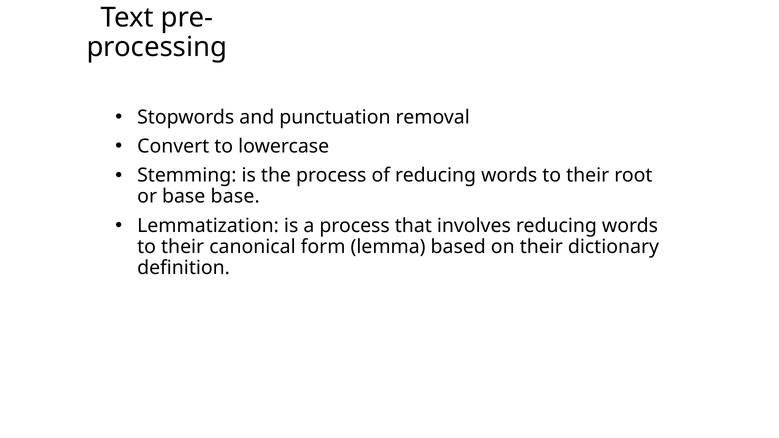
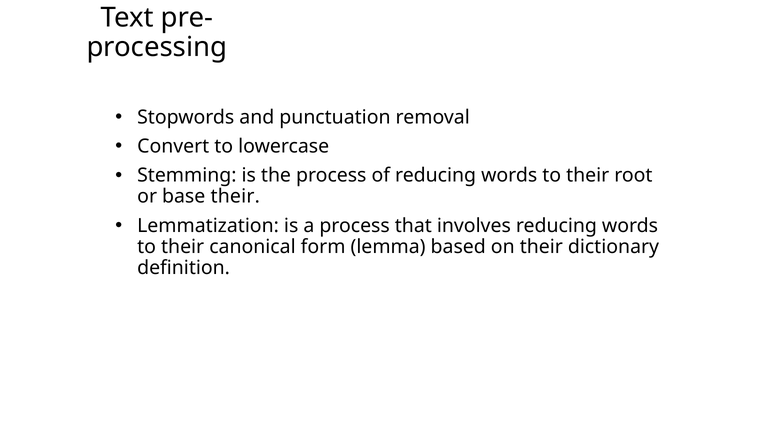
base base: base -> their
